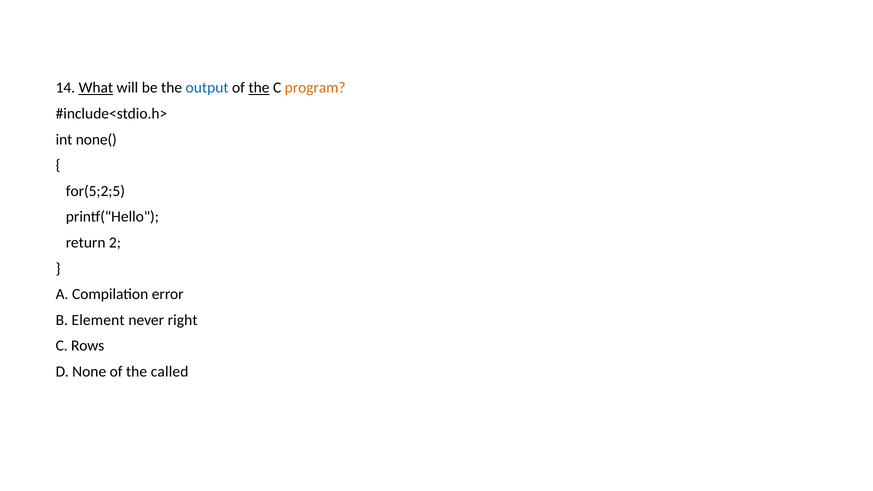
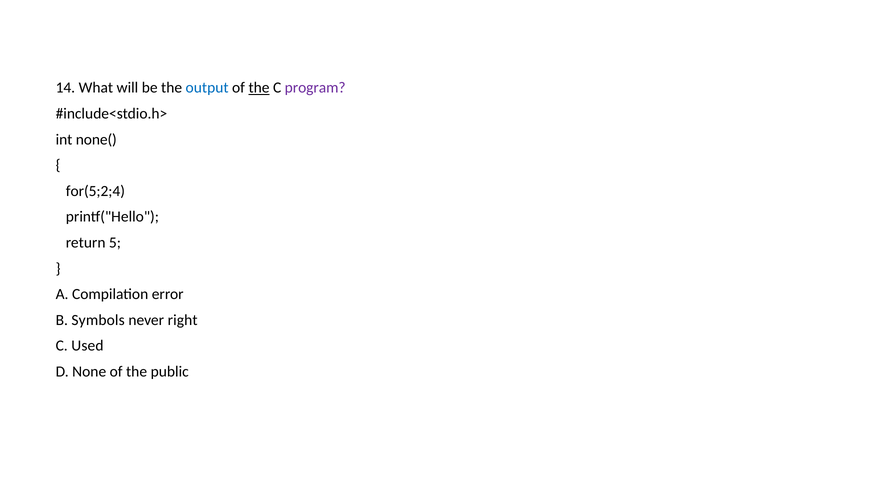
What underline: present -> none
program colour: orange -> purple
for(5;2;5: for(5;2;5 -> for(5;2;4
2: 2 -> 5
Element: Element -> Symbols
Rows: Rows -> Used
called: called -> public
